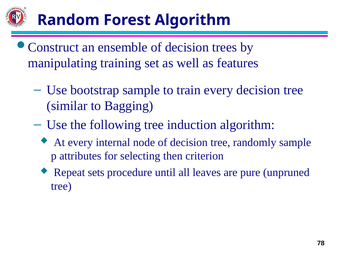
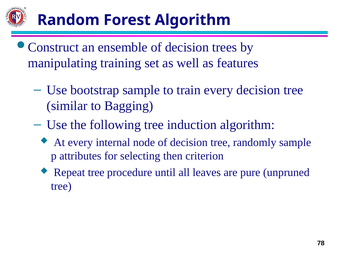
Repeat sets: sets -> tree
